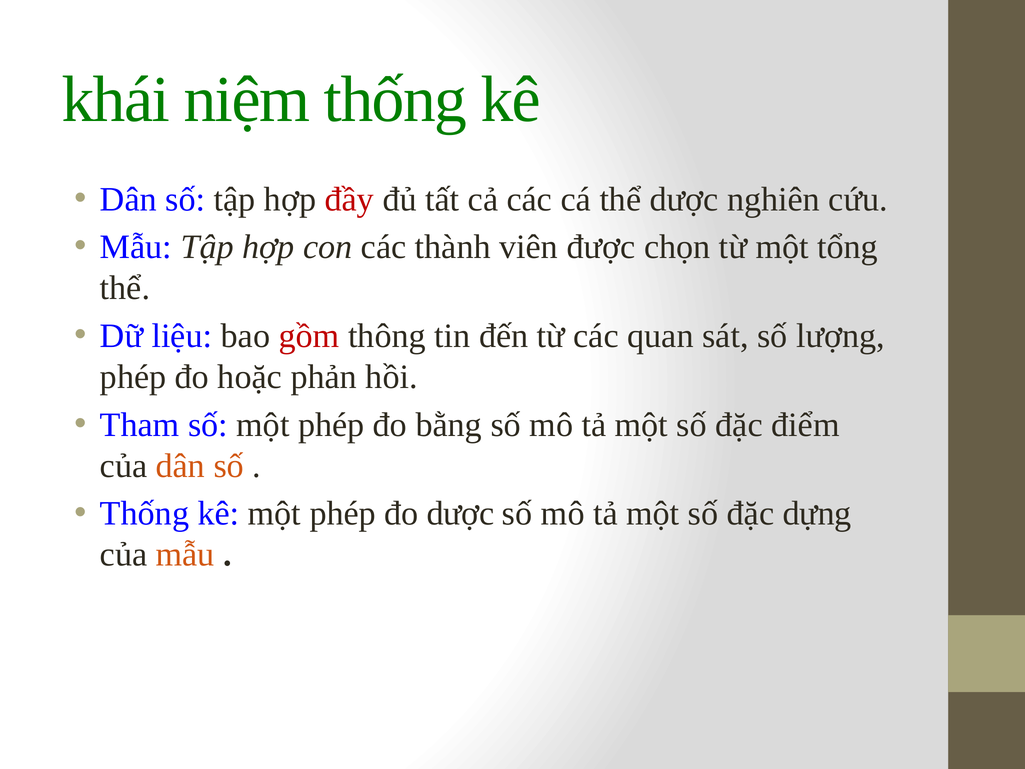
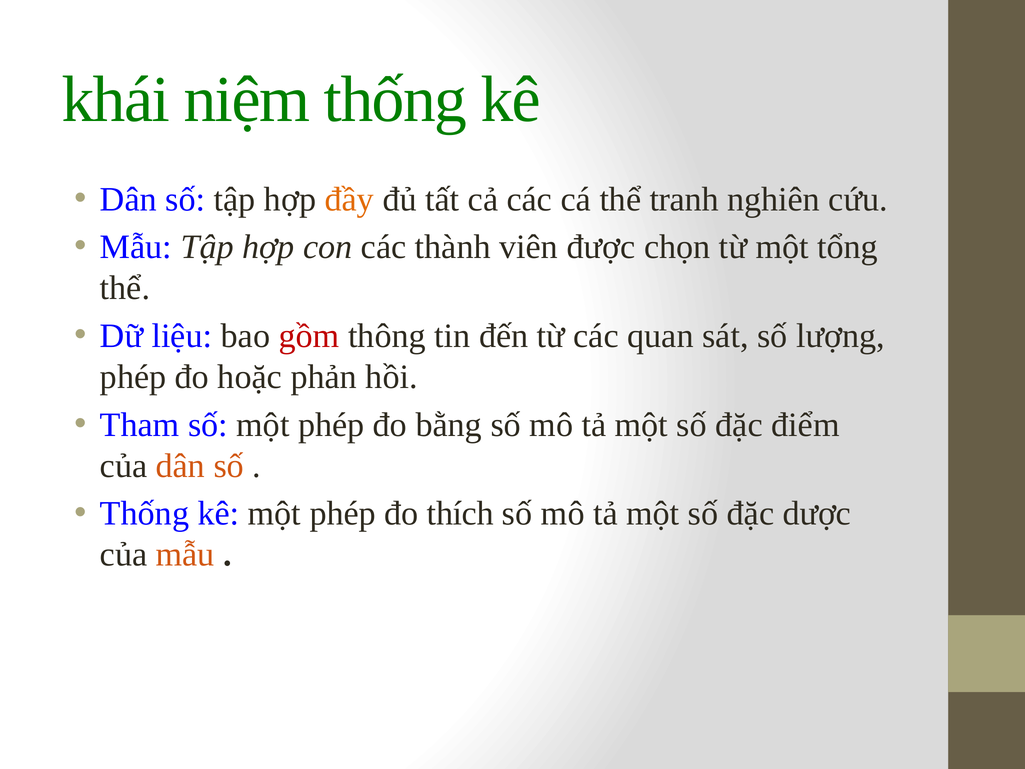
đầy colour: red -> orange
thể dược: dược -> tranh
đo dược: dược -> thích
dựng: dựng -> dược
